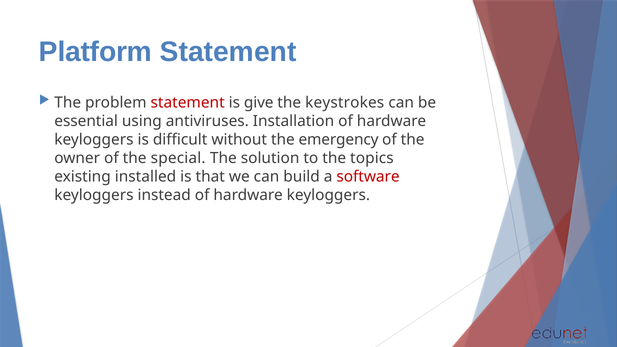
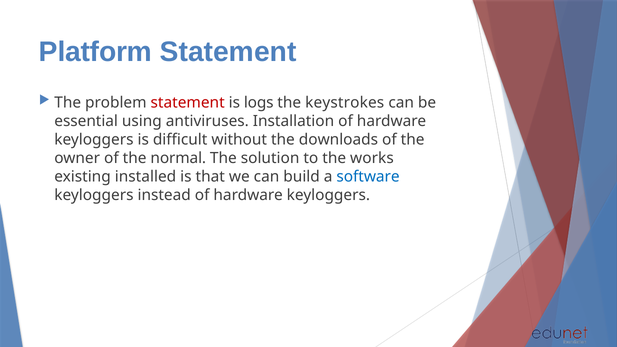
give: give -> logs
emergency: emergency -> downloads
special: special -> normal
topics: topics -> works
software colour: red -> blue
